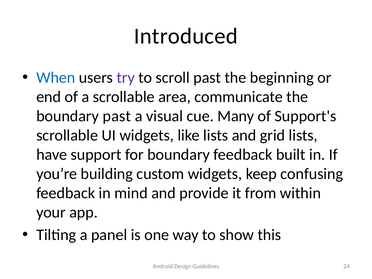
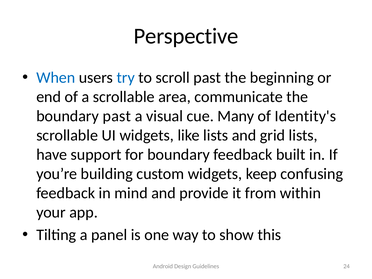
Introduced: Introduced -> Perspective
try colour: purple -> blue
Support's: Support's -> Identity's
